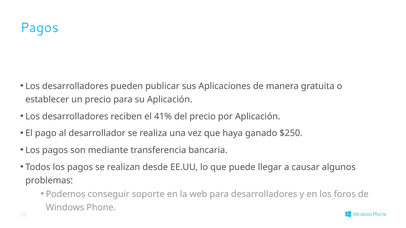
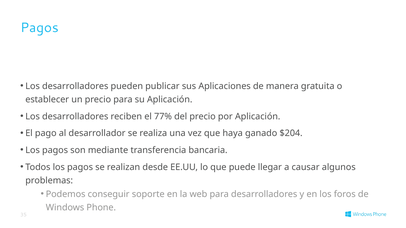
41%: 41% -> 77%
$250: $250 -> $204
